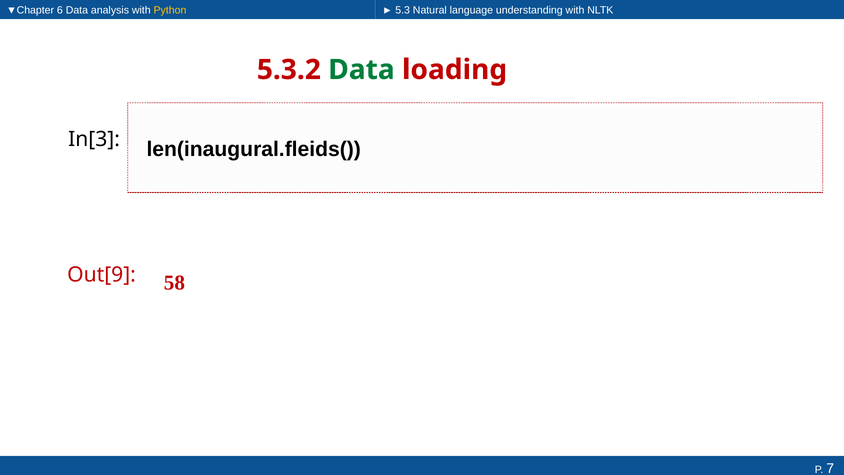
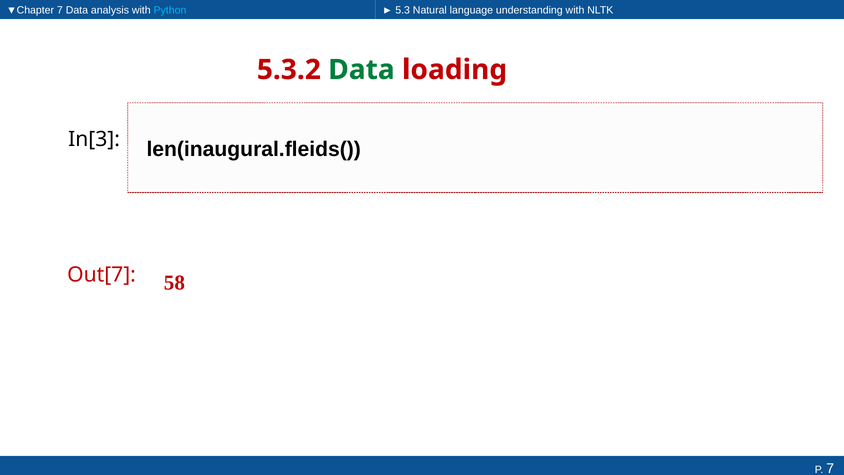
▼Chapter 6: 6 -> 7
Python colour: yellow -> light blue
Out[9: Out[9 -> Out[7
